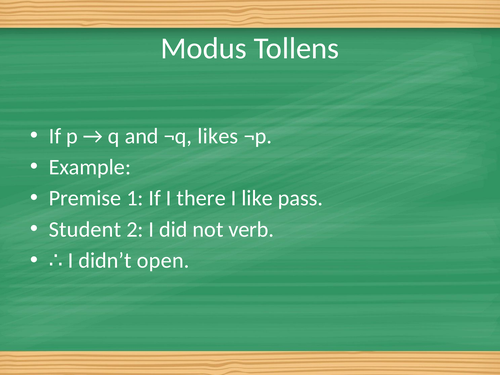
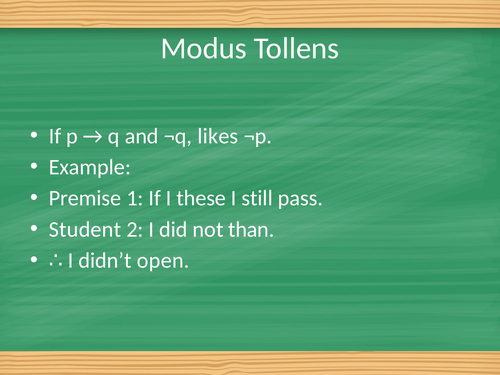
there: there -> these
like: like -> still
verb: verb -> than
